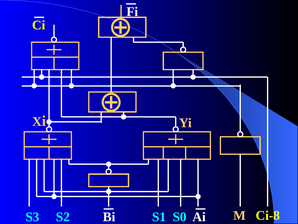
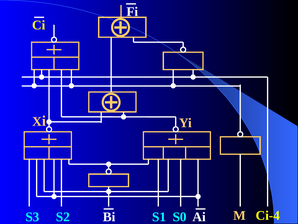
Ci-8: Ci-8 -> Ci-4
